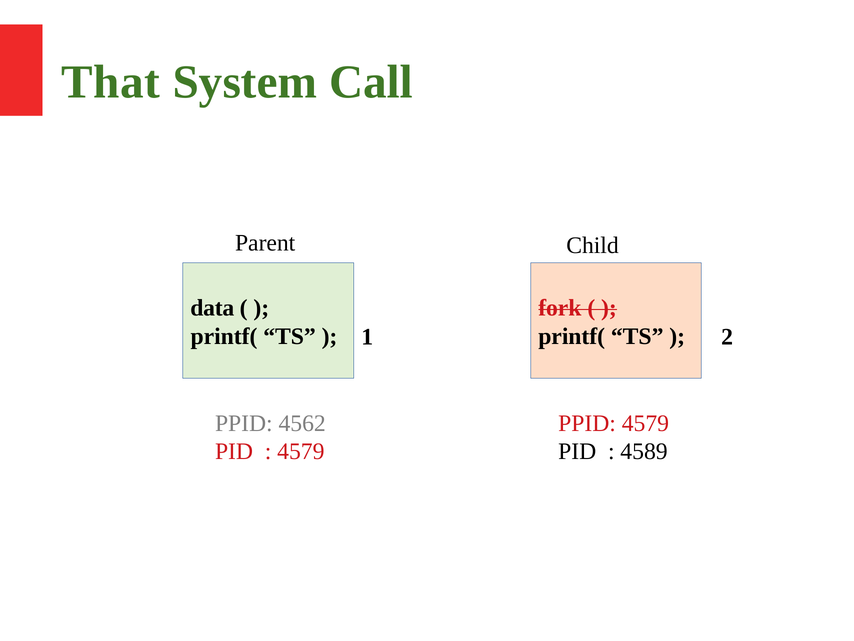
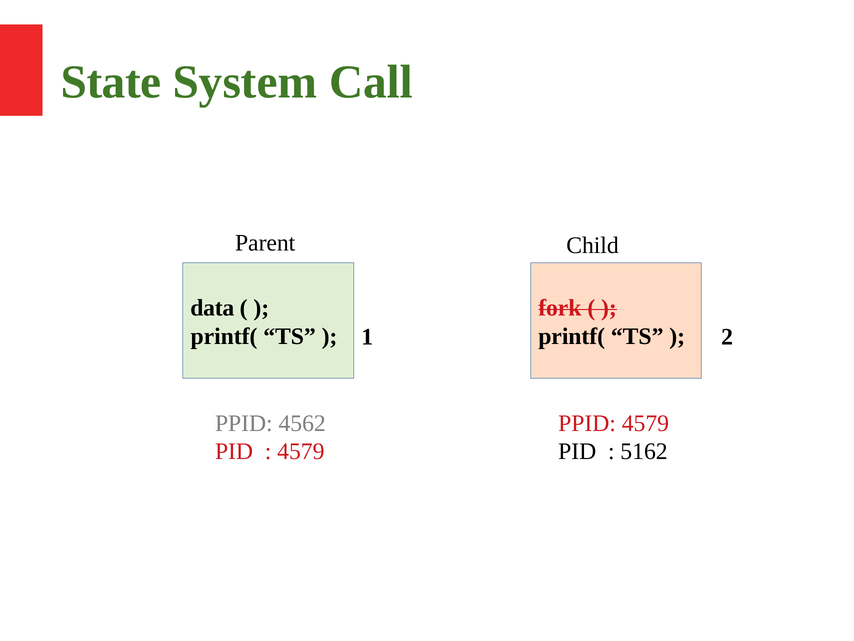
That: That -> State
4589: 4589 -> 5162
